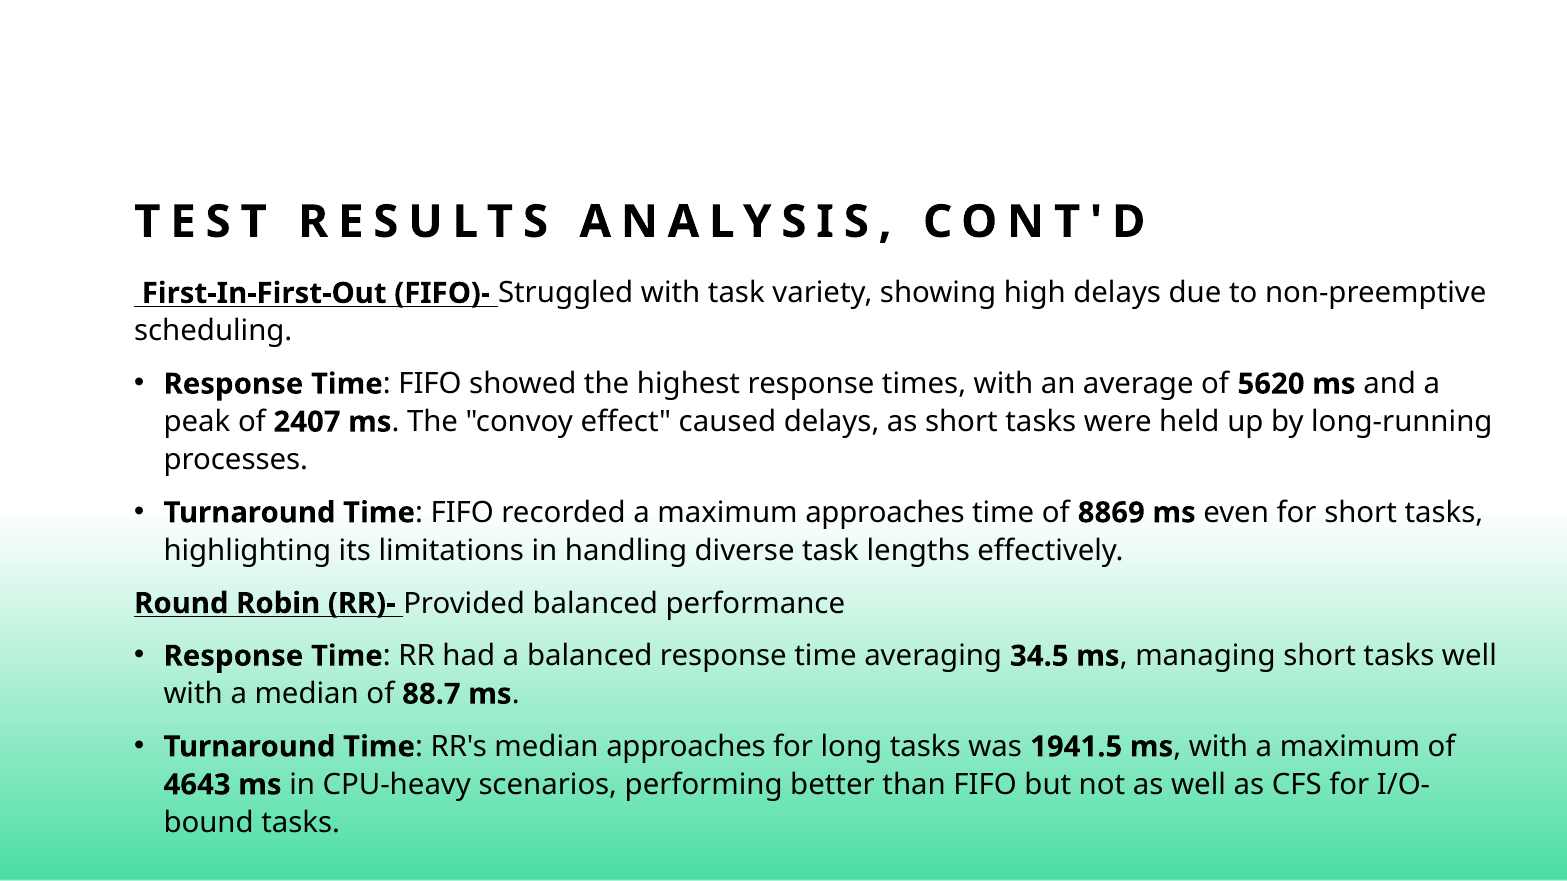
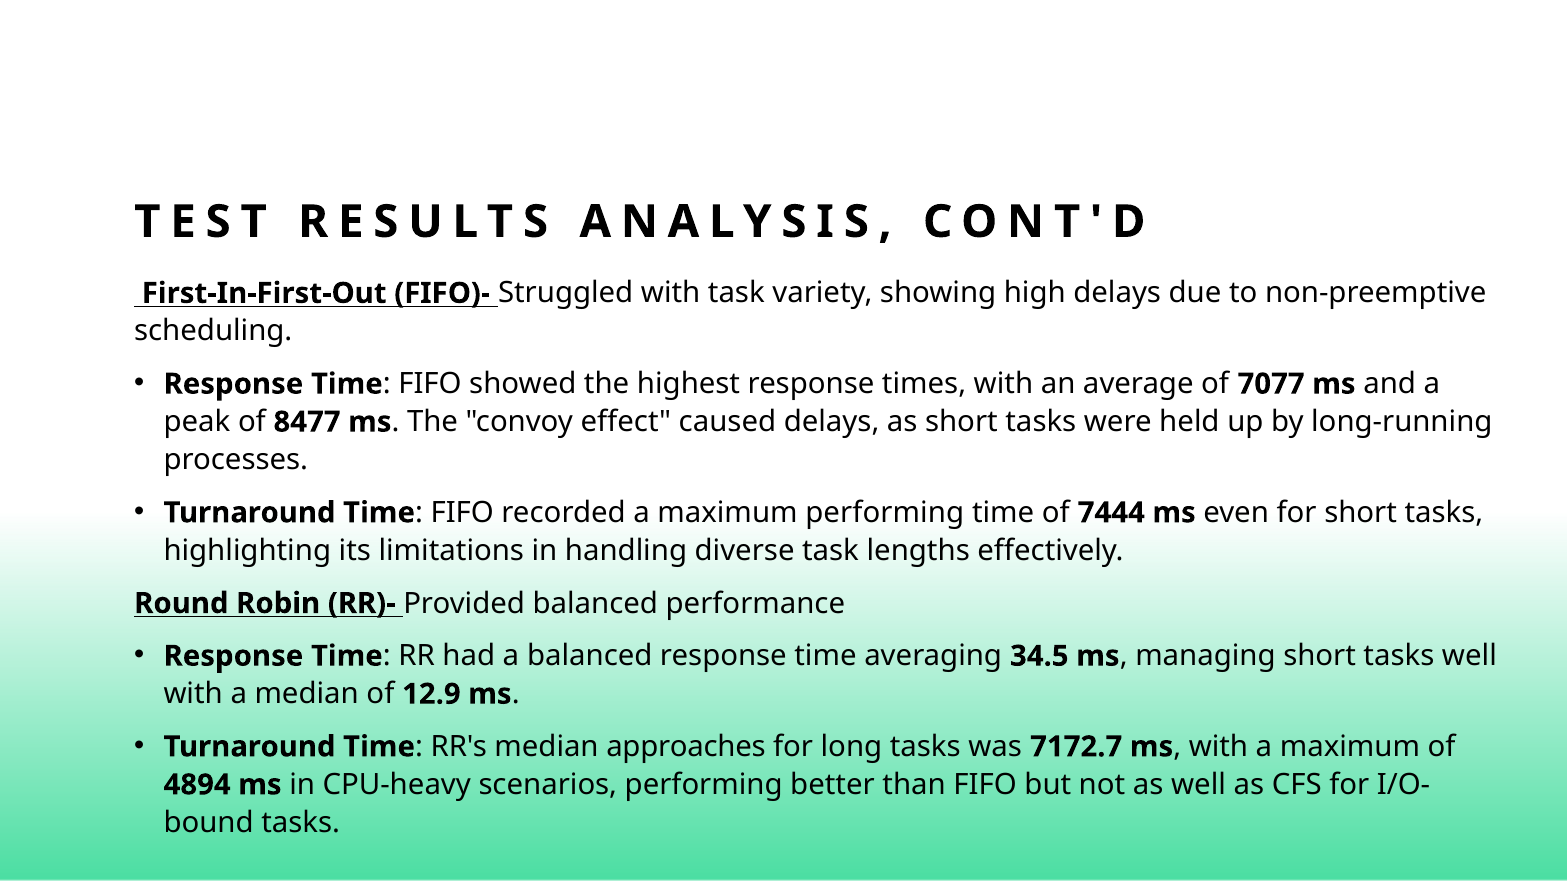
5620: 5620 -> 7077
2407: 2407 -> 8477
maximum approaches: approaches -> performing
8869: 8869 -> 7444
88.7: 88.7 -> 12.9
1941.5: 1941.5 -> 7172.7
4643: 4643 -> 4894
